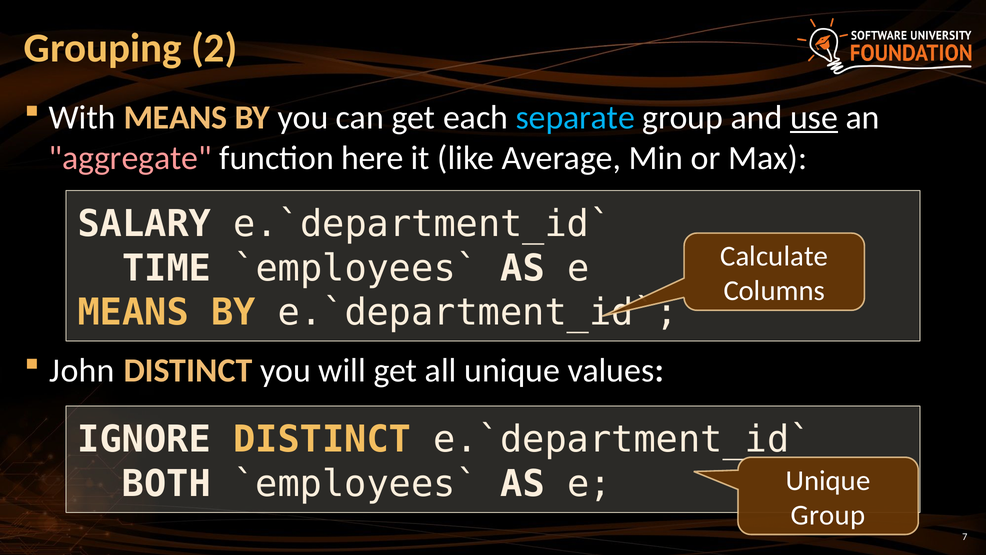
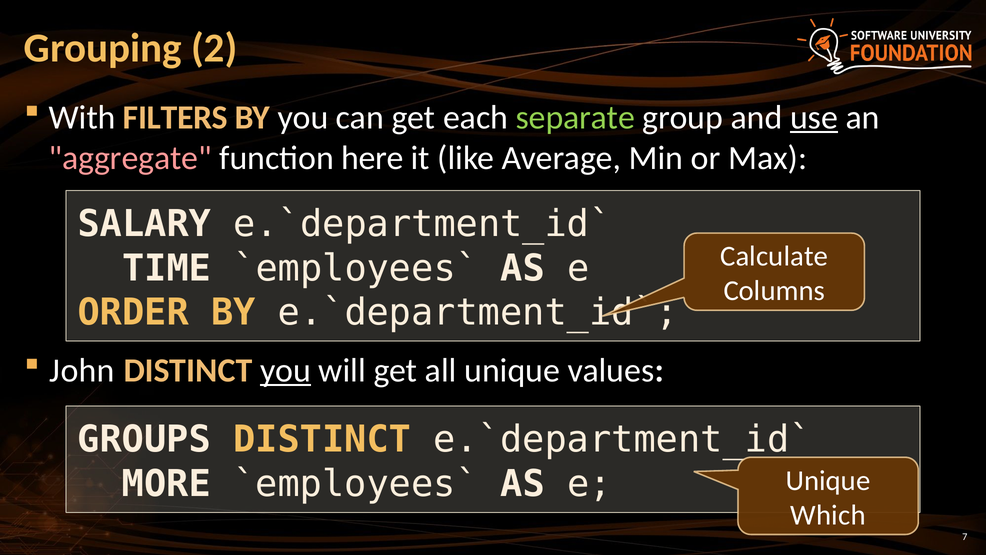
With MEANS: MEANS -> FILTERS
separate colour: light blue -> light green
MEANS at (133, 313): MEANS -> ORDER
you at (286, 370) underline: none -> present
IGNORE: IGNORE -> GROUPS
BOTH: BOTH -> MORE
Group at (828, 515): Group -> Which
